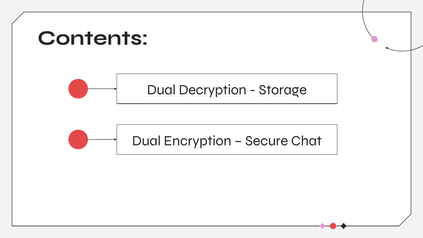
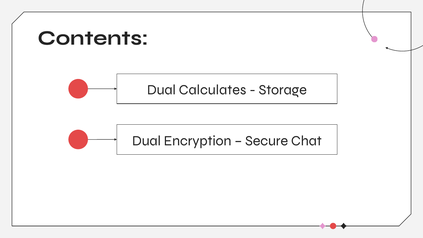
Decryption: Decryption -> Calculates
